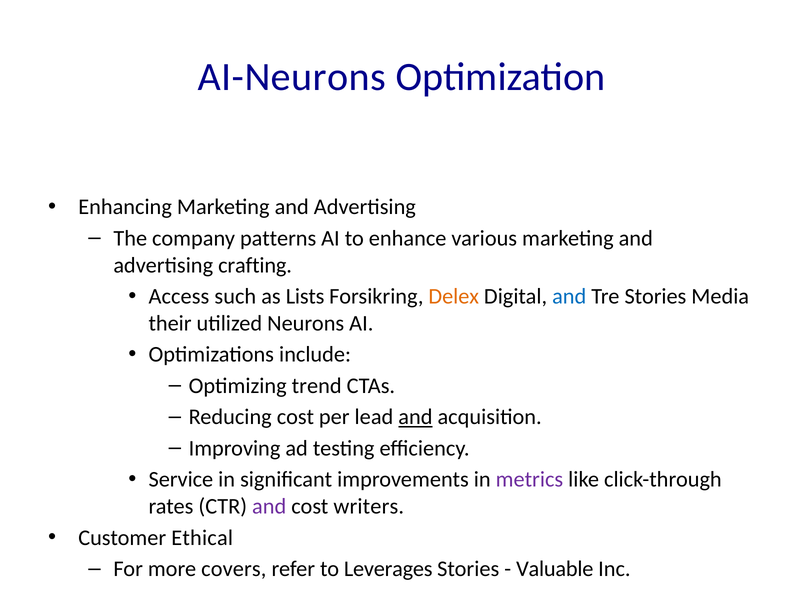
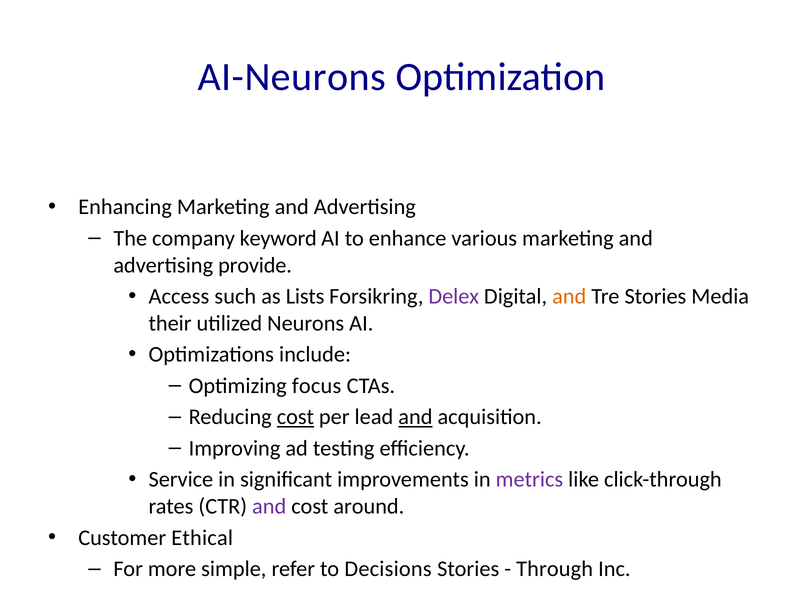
patterns: patterns -> keyword
crafting: crafting -> provide
Delex colour: orange -> purple
and at (569, 296) colour: blue -> orange
trend: trend -> focus
cost at (295, 417) underline: none -> present
writers: writers -> around
covers: covers -> simple
Leverages: Leverages -> Decisions
Valuable: Valuable -> Through
